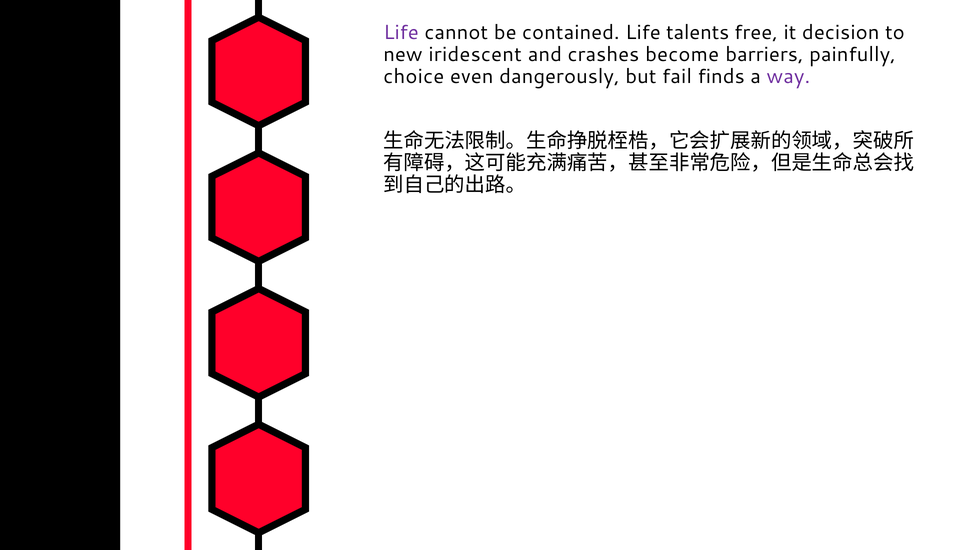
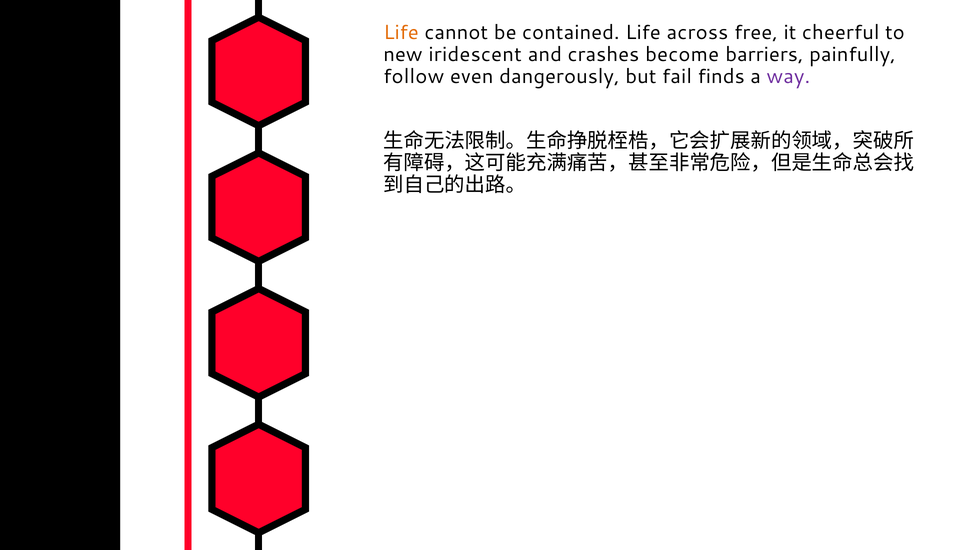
Life at (401, 33) colour: purple -> orange
talents: talents -> across
decision: decision -> cheerful
choice: choice -> follow
